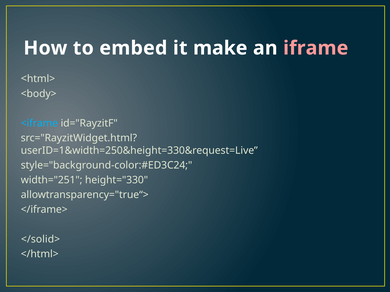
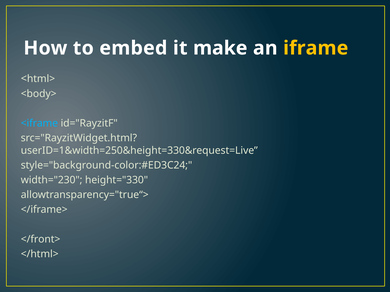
iframe colour: pink -> yellow
width="251: width="251 -> width="230
</solid>: </solid> -> </front>
